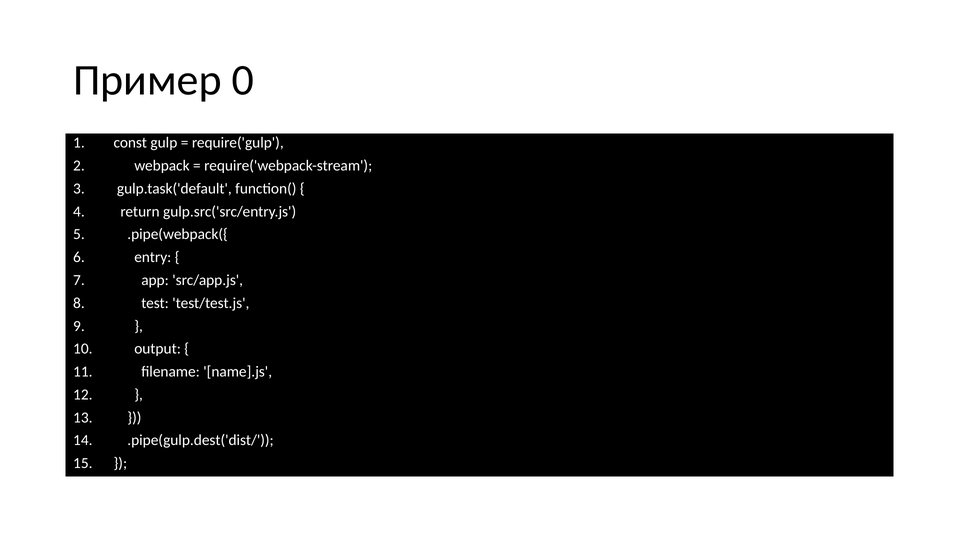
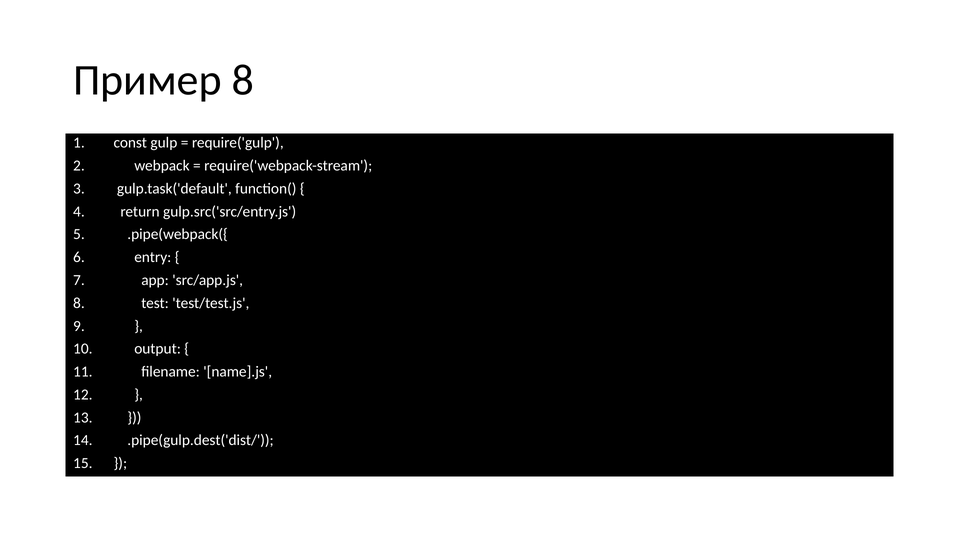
Пример 0: 0 -> 8
